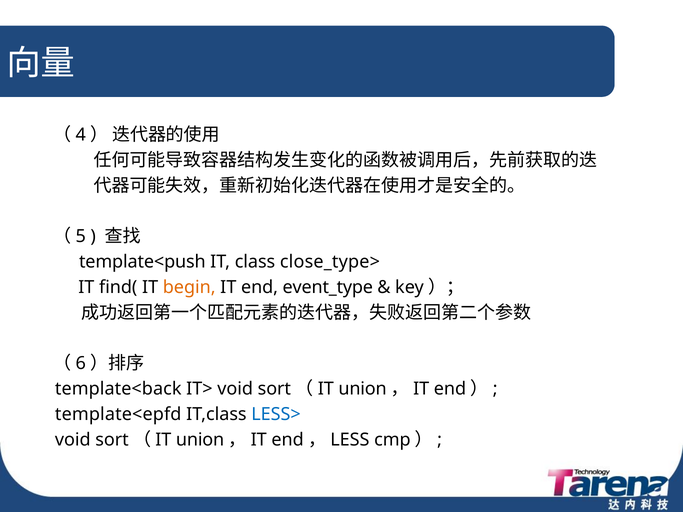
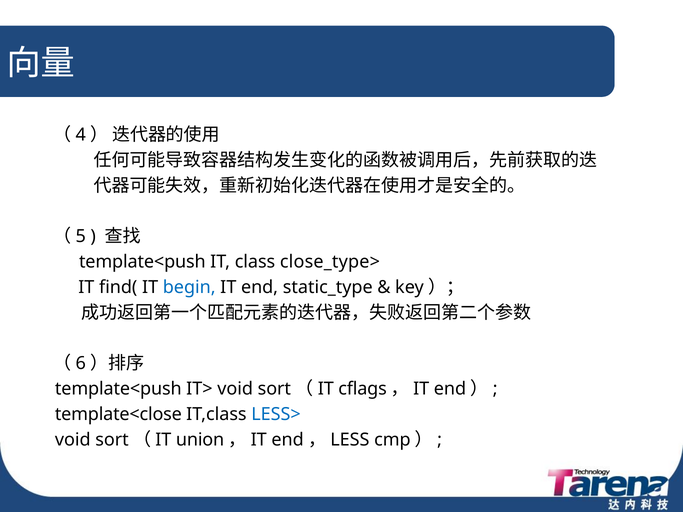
begin colour: orange -> blue
event_type: event_type -> static_type
template<back at (118, 389): template<back -> template<push
union at (363, 389): union -> cflags
template<epfd: template<epfd -> template<close
